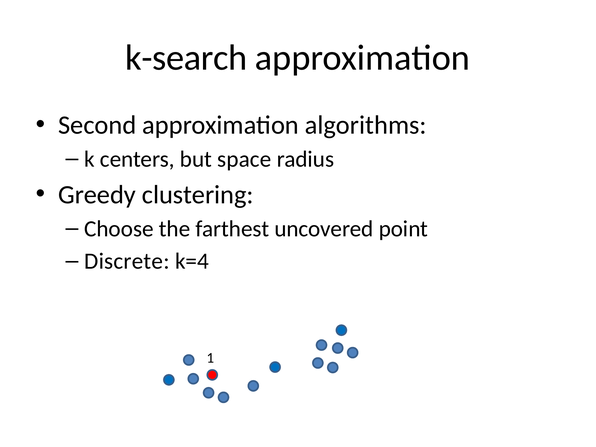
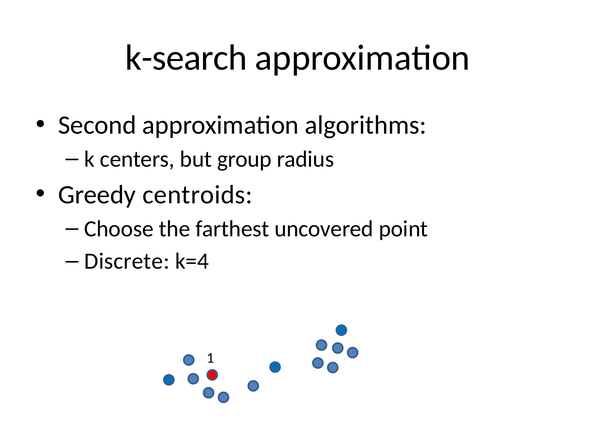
space: space -> group
clustering: clustering -> centroids
